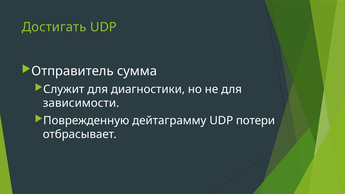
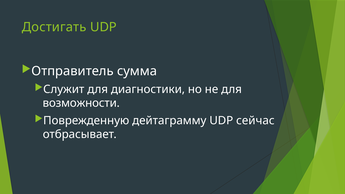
зависимости: зависимости -> возможности
потери: потери -> сейчас
